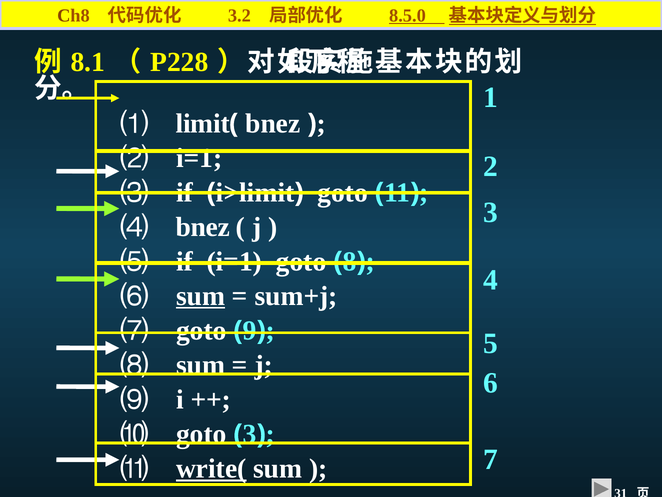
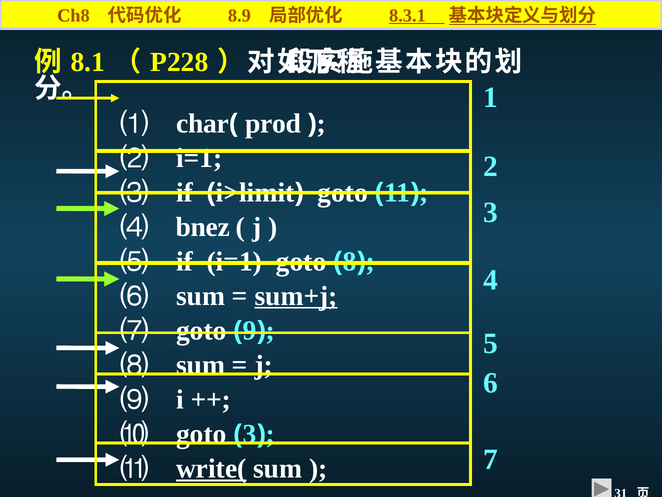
3.2: 3.2 -> 8.9
8.5.0: 8.5.0 -> 8.3.1
limit: limit -> char
bnez at (273, 123): bnez -> prod
sum at (201, 296) underline: present -> none
sum+j underline: none -> present
